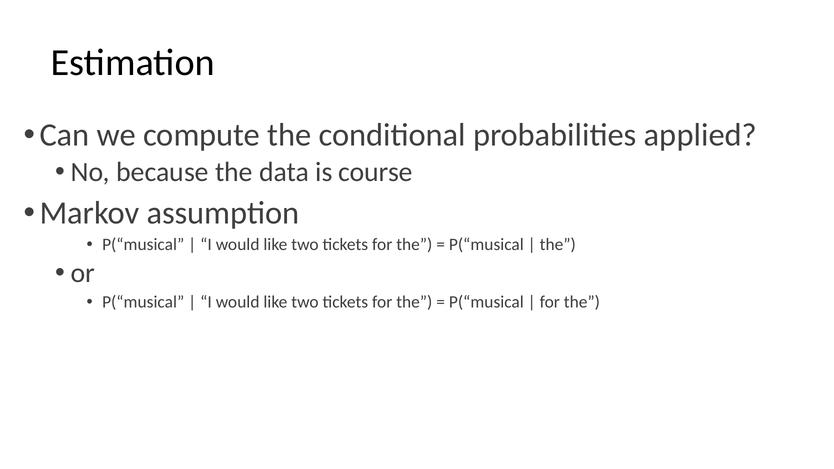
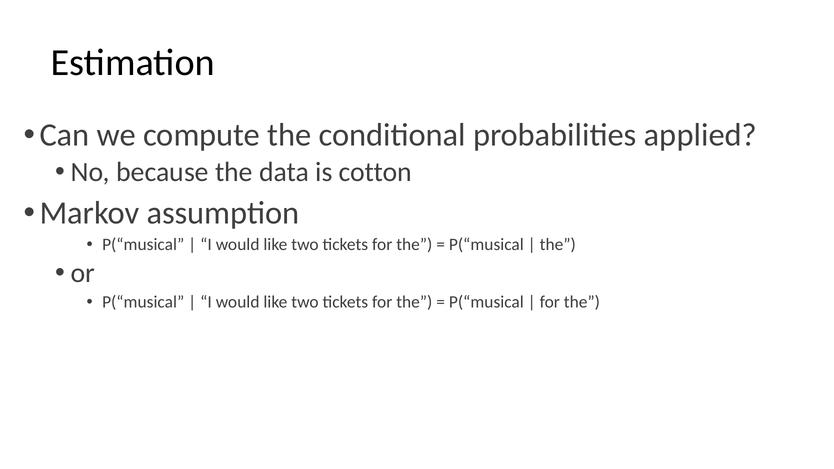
course: course -> cotton
